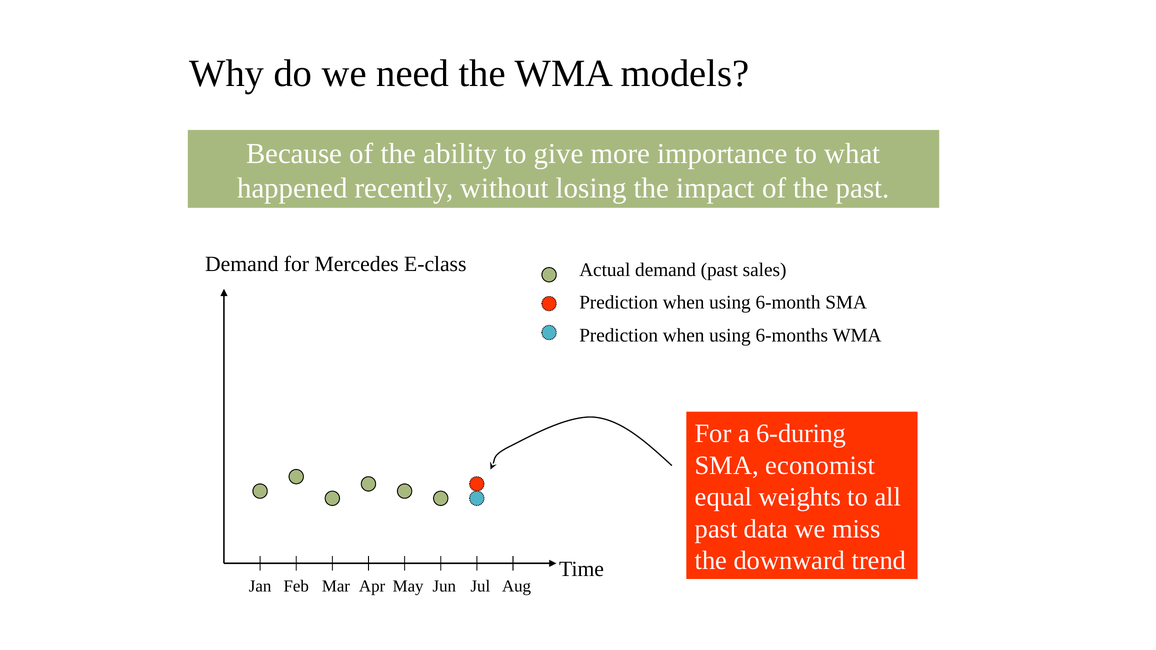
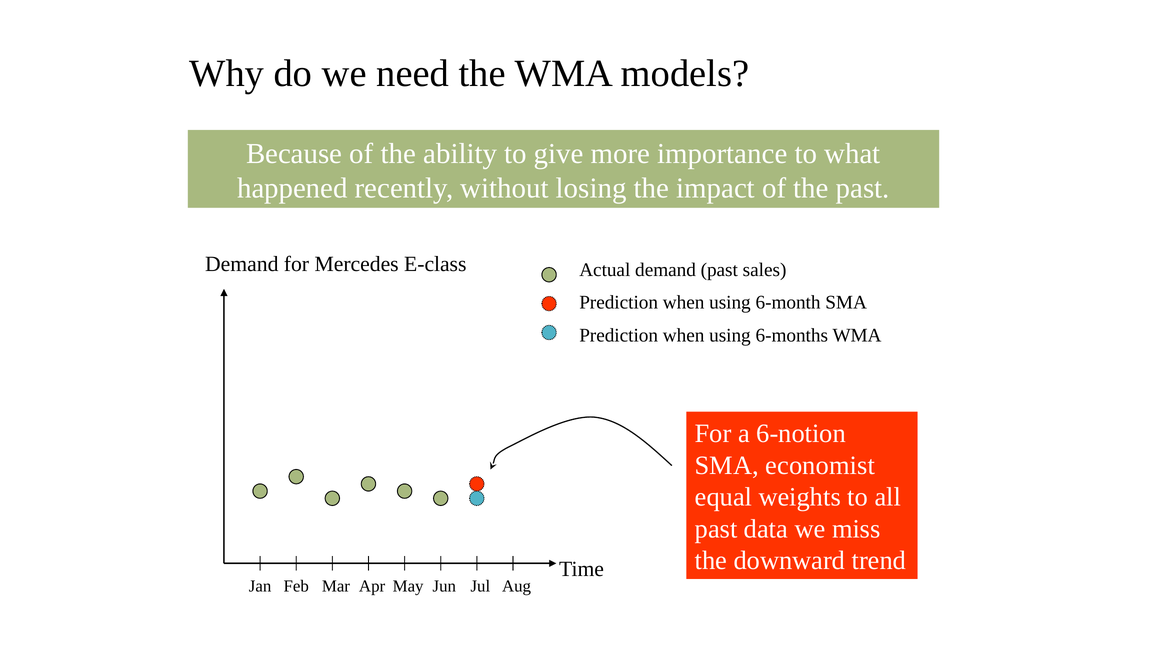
6-during: 6-during -> 6-notion
